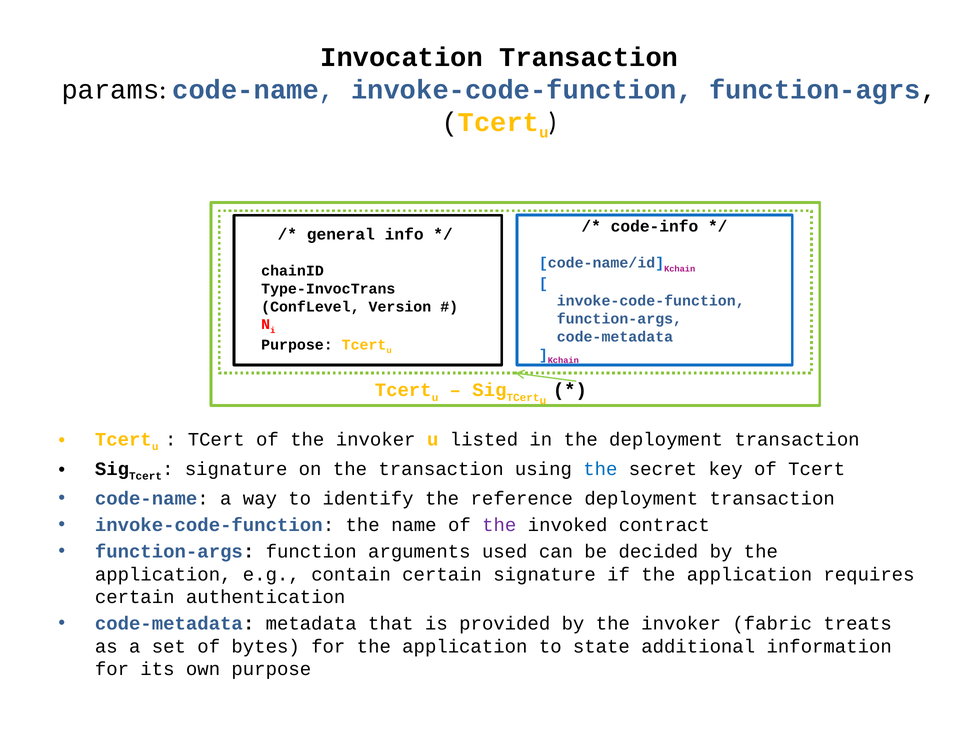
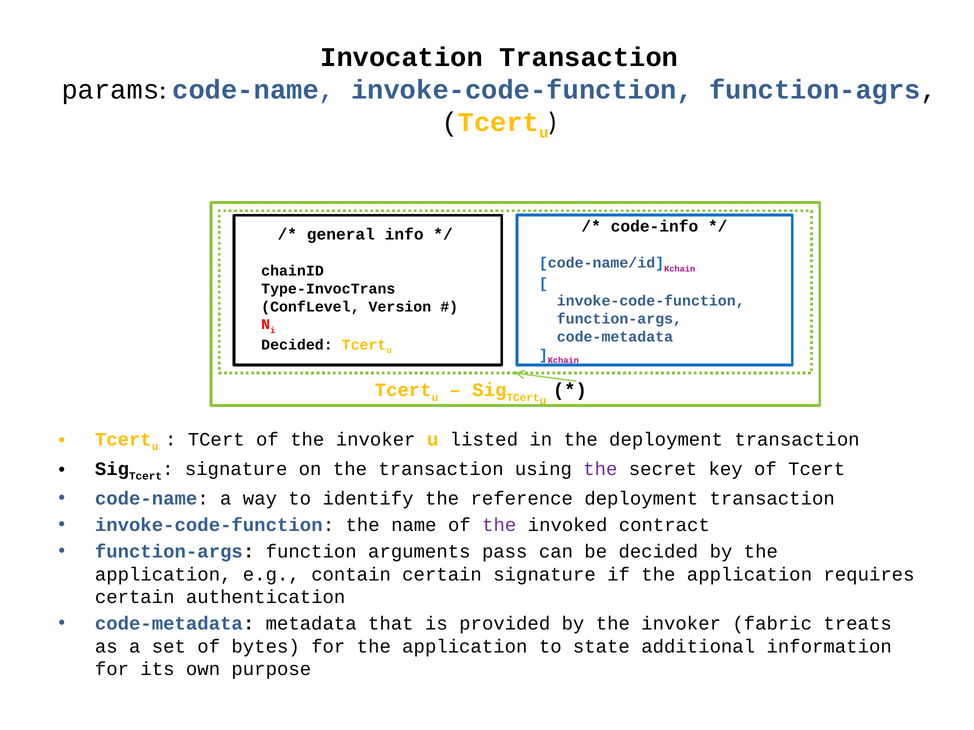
Purpose at (297, 345): Purpose -> Decided
the at (600, 469) colour: blue -> purple
used: used -> pass
